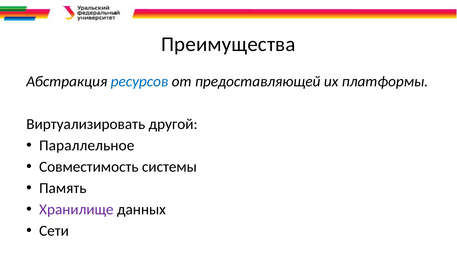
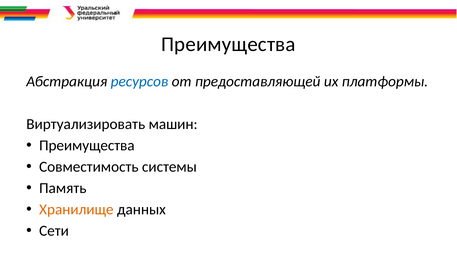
другой: другой -> машин
Параллельное at (87, 146): Параллельное -> Преимущества
Хранилище colour: purple -> orange
